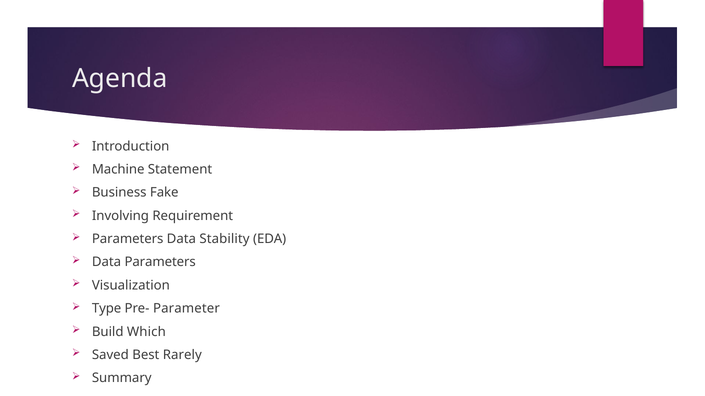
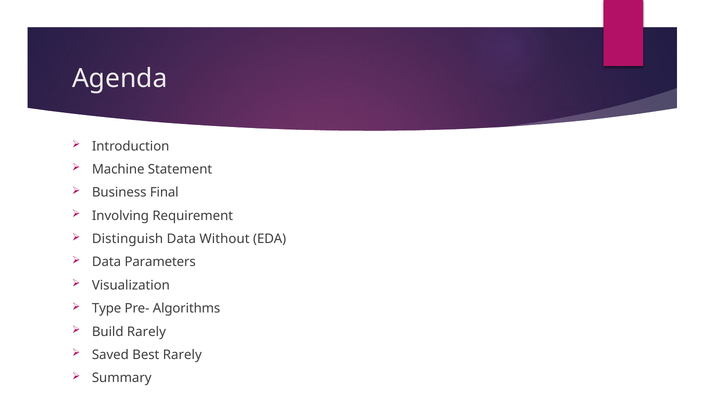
Fake: Fake -> Final
Parameters at (128, 239): Parameters -> Distinguish
Stability: Stability -> Without
Parameter: Parameter -> Algorithms
Build Which: Which -> Rarely
